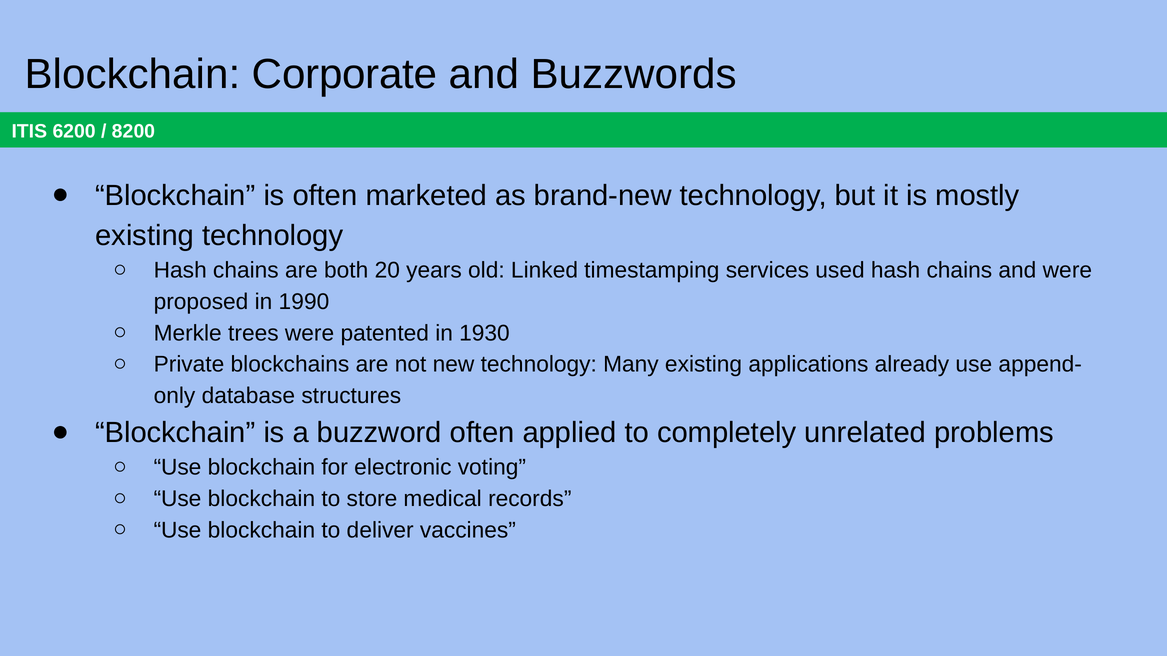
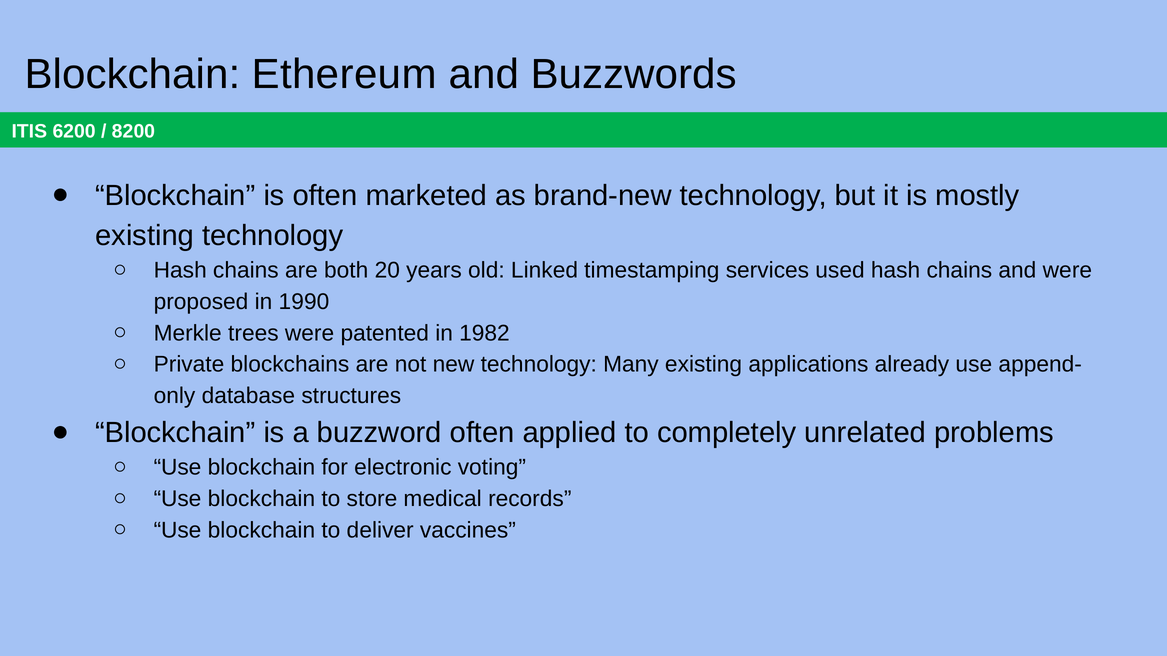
Corporate: Corporate -> Ethereum
1930: 1930 -> 1982
